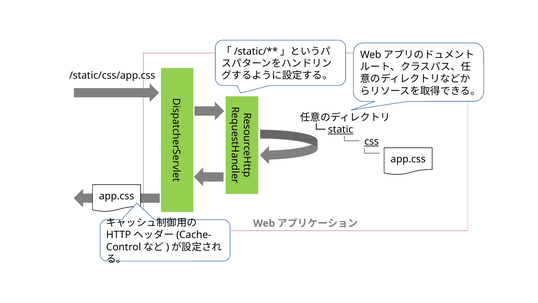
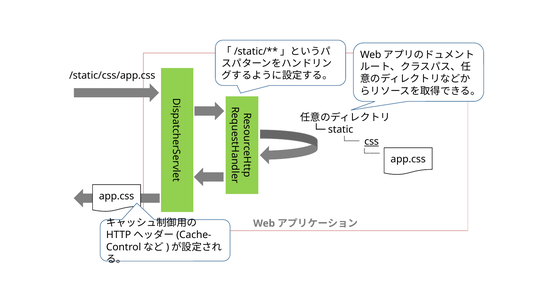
static underline: present -> none
